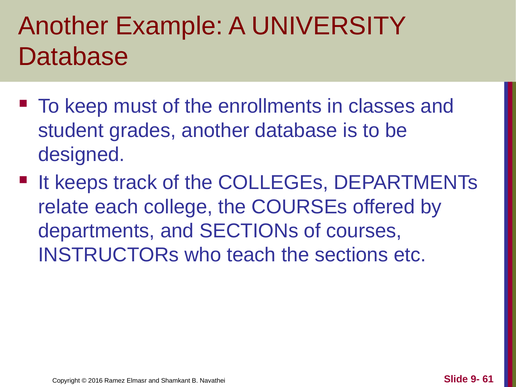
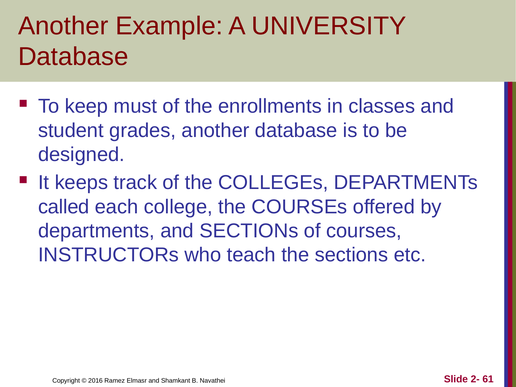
relate: relate -> called
9-: 9- -> 2-
